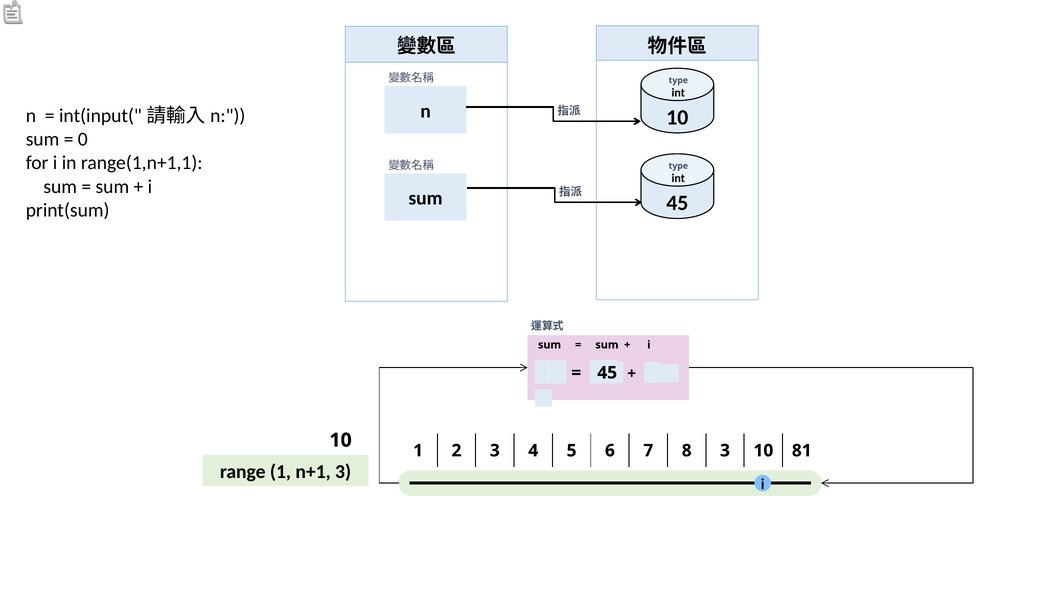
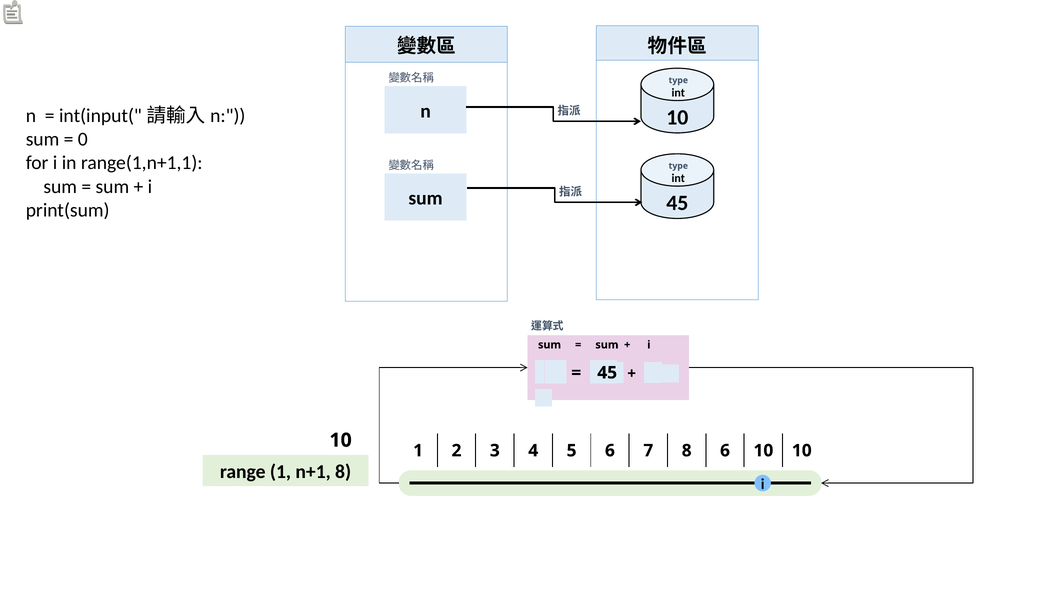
8 3: 3 -> 6
10 81: 81 -> 10
n+1 3: 3 -> 8
